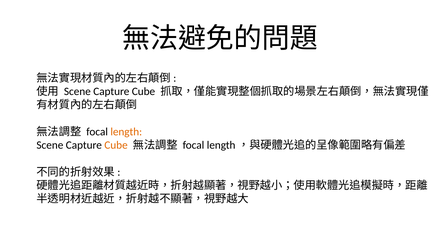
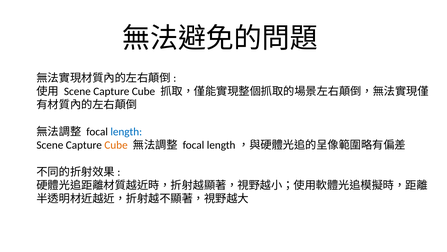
length colour: orange -> blue
